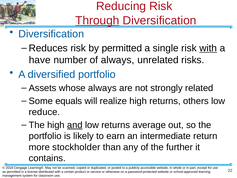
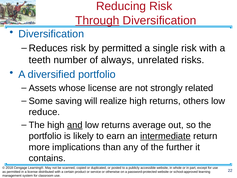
with at (208, 48) underline: present -> none
have: have -> teeth
whose always: always -> license
equals: equals -> saving
intermediate underline: none -> present
stockholder: stockholder -> implications
